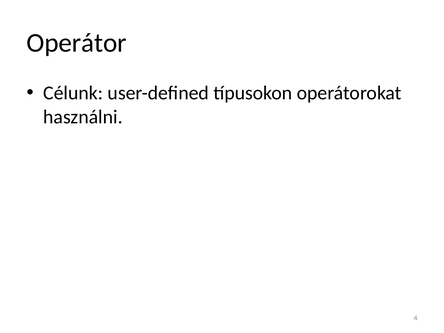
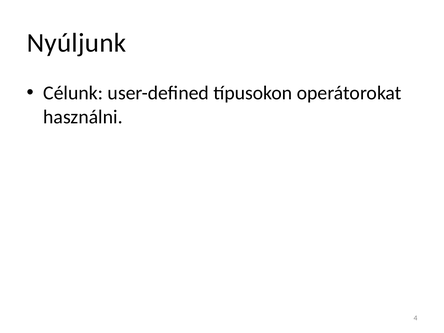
Operátor: Operátor -> Nyúljunk
